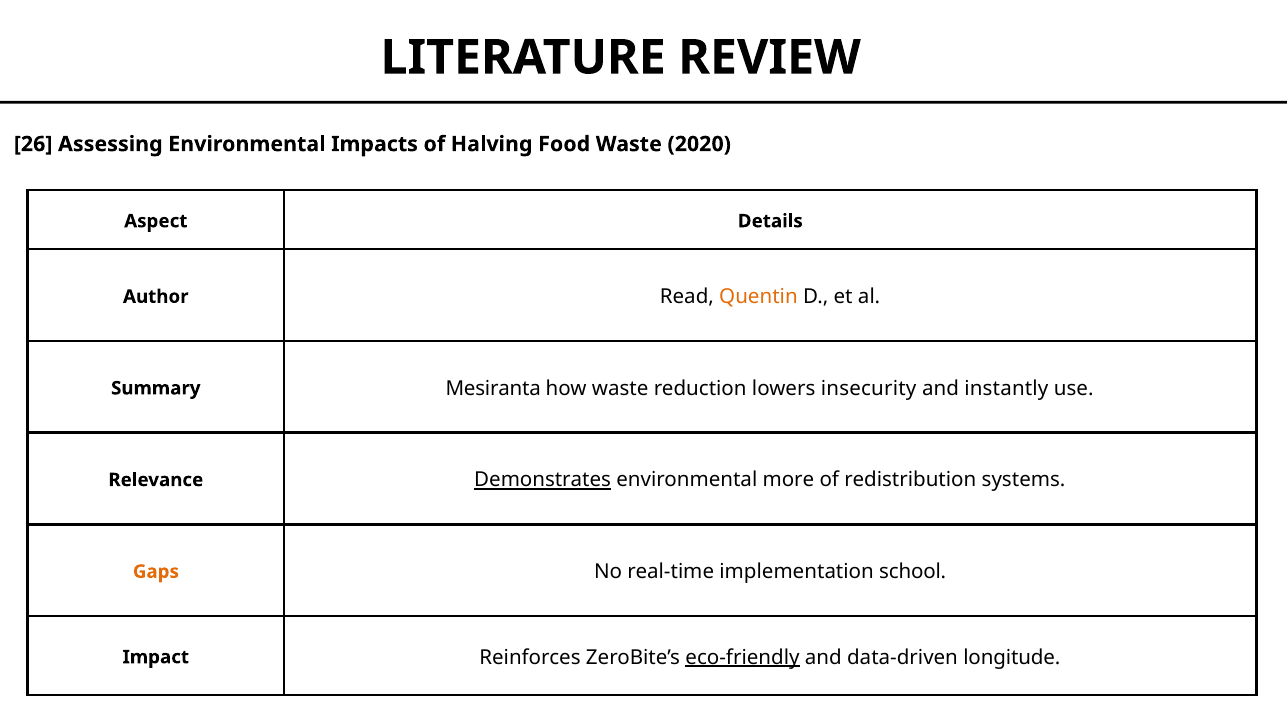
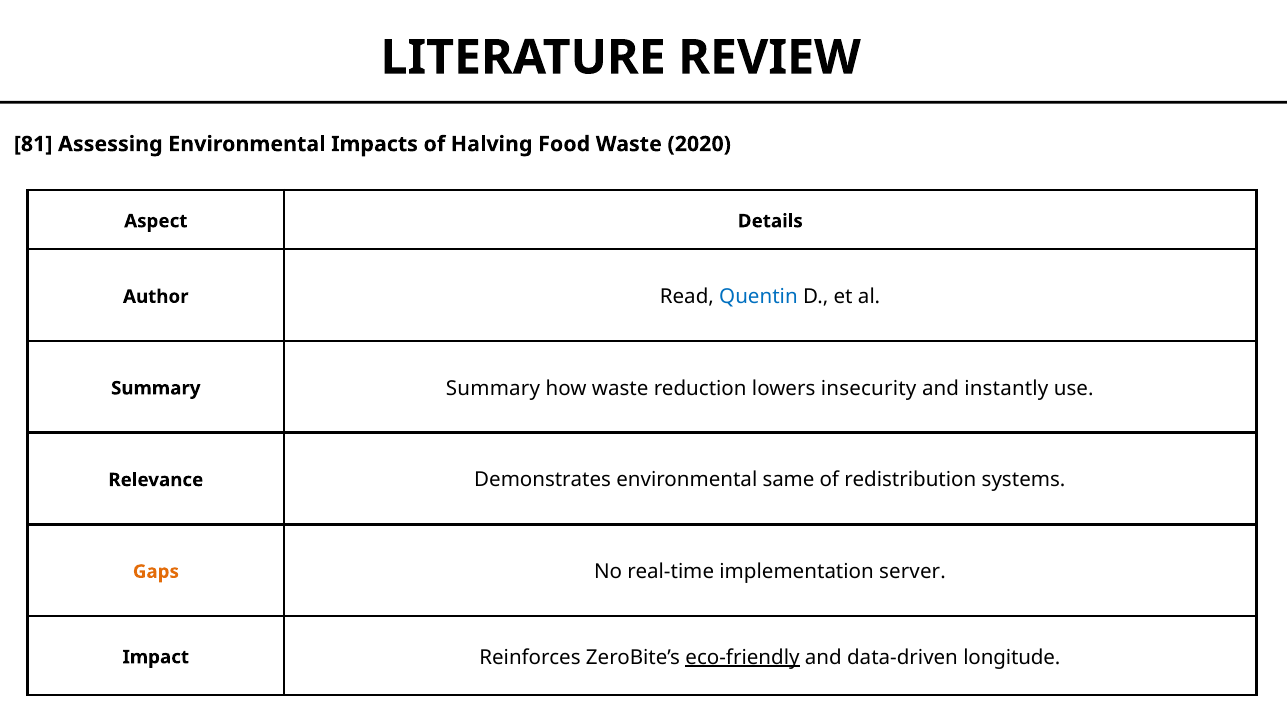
26: 26 -> 81
Quentin colour: orange -> blue
Summary Mesiranta: Mesiranta -> Summary
Demonstrates underline: present -> none
more: more -> same
school: school -> server
